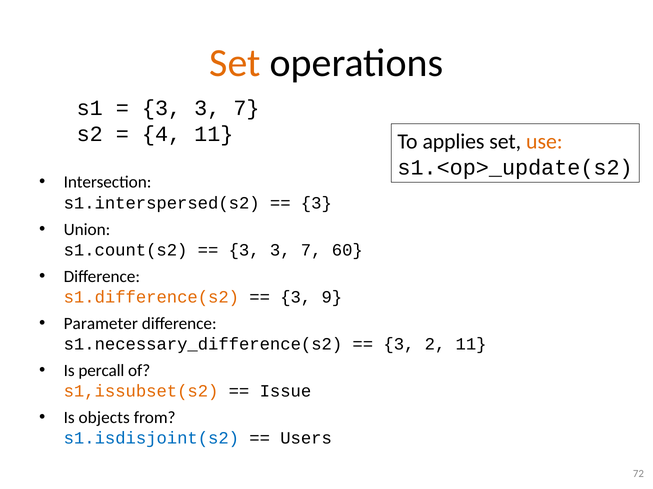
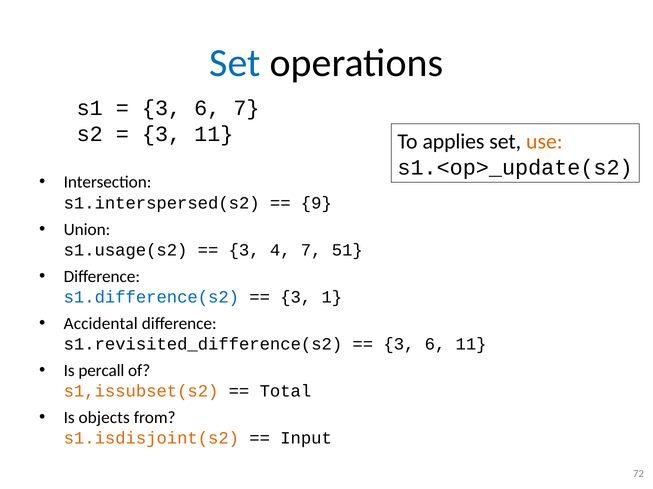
Set at (235, 63) colour: orange -> blue
3 at (207, 108): 3 -> 6
4 at (162, 134): 4 -> 3
3 at (316, 203): 3 -> 9
s1.count(s2: s1.count(s2 -> s1.usage(s2
3 at (280, 250): 3 -> 4
60: 60 -> 51
s1.difference(s2 colour: orange -> blue
9: 9 -> 1
Parameter: Parameter -> Accidental
s1.necessary_difference(s2: s1.necessary_difference(s2 -> s1.revisited_difference(s2
2 at (435, 345): 2 -> 6
Issue: Issue -> Total
s1.isdisjoint(s2 colour: blue -> orange
Users: Users -> Input
